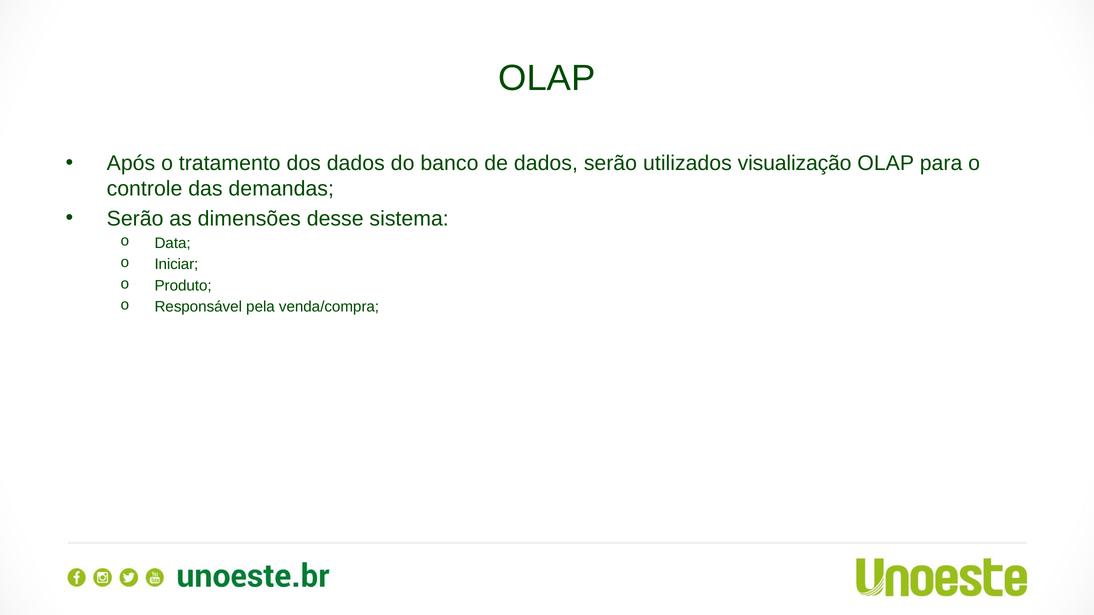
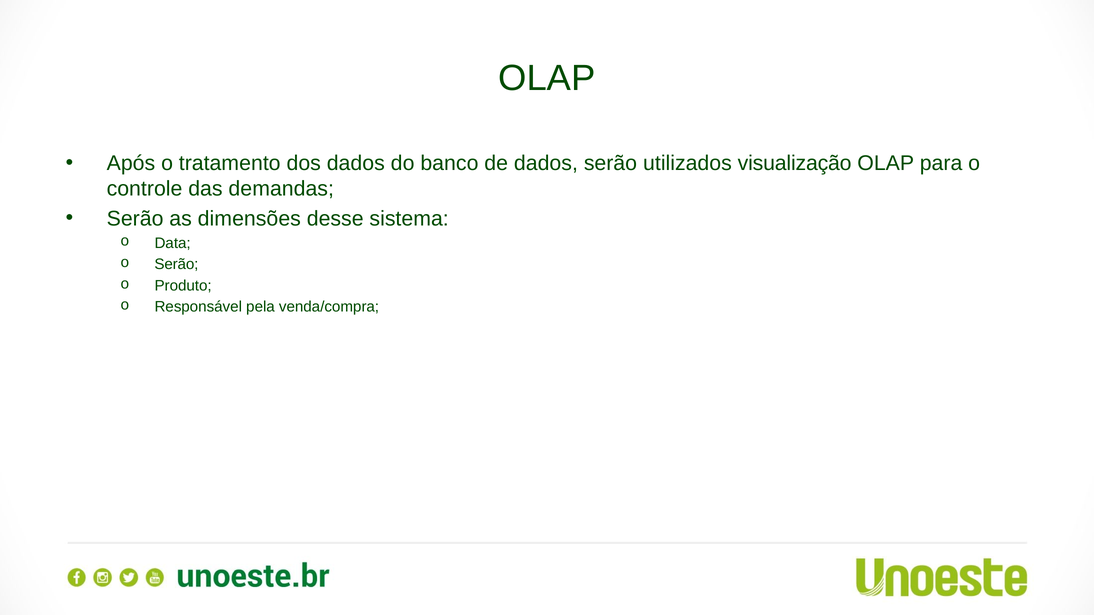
o Iniciar: Iniciar -> Serão
